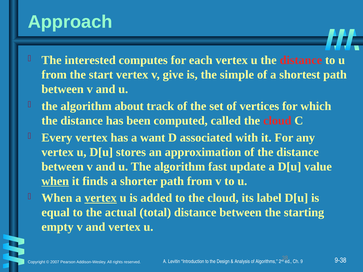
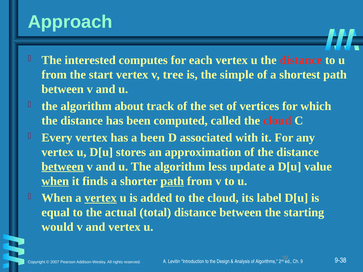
give: give -> tree
a want: want -> been
between at (63, 167) underline: none -> present
fast: fast -> less
path at (172, 181) underline: none -> present
empty: empty -> would
